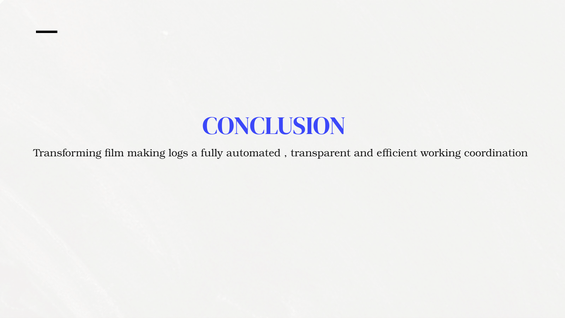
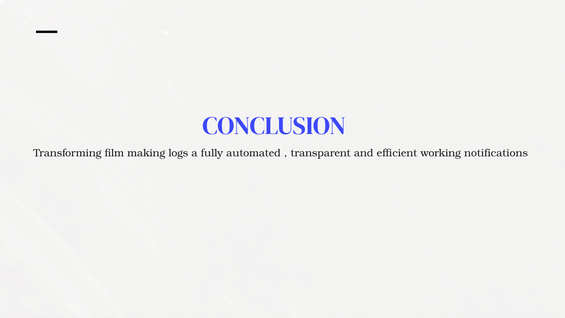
coordination: coordination -> notifications
